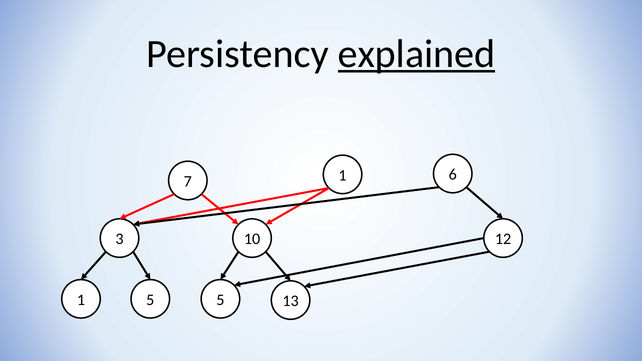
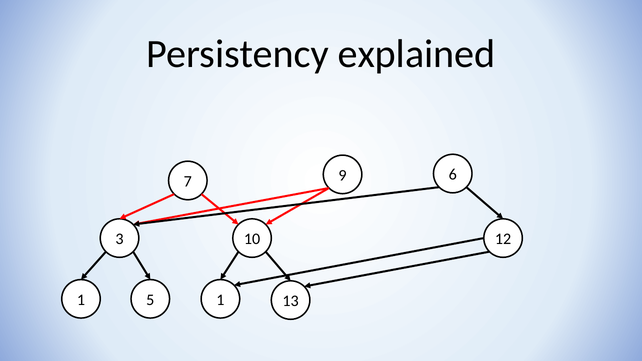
explained underline: present -> none
1 at (343, 176): 1 -> 9
5 5: 5 -> 1
